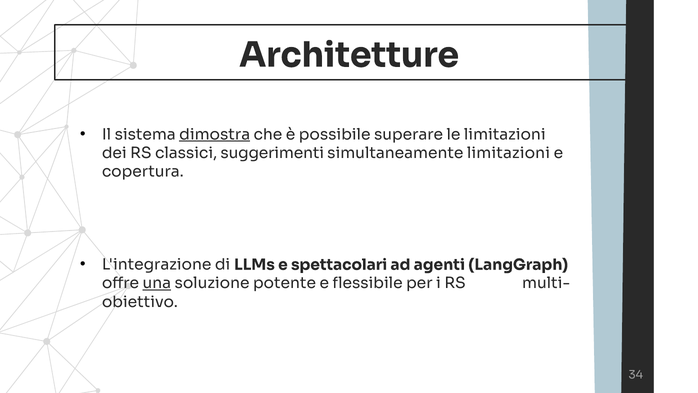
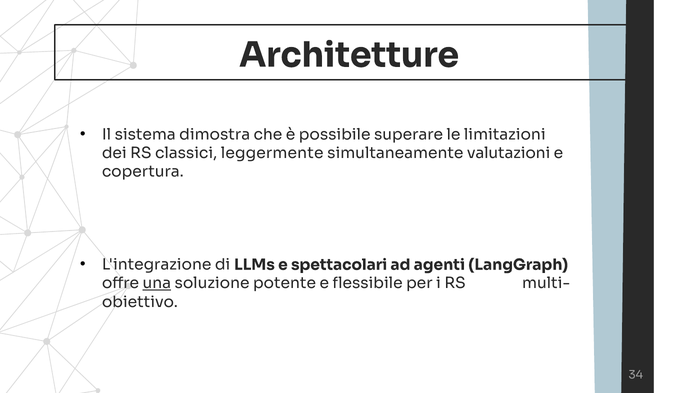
dimostra underline: present -> none
suggerimenti: suggerimenti -> leggermente
simultaneamente limitazioni: limitazioni -> valutazioni
